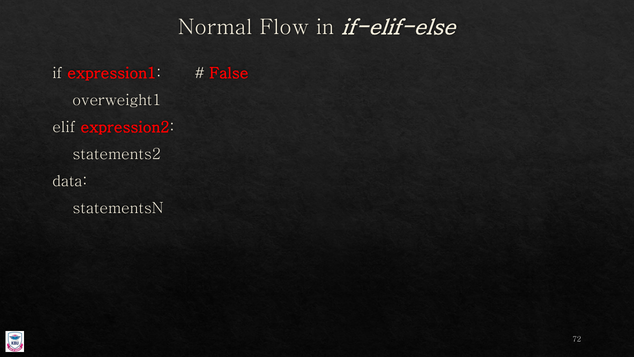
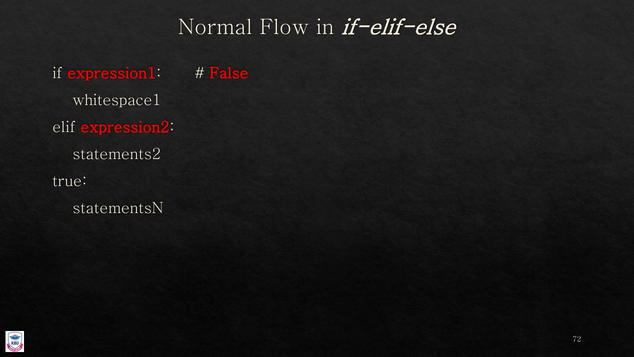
overweight1: overweight1 -> whitespace1
data: data -> true
